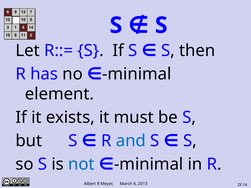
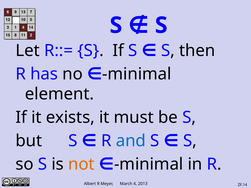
not colour: blue -> orange
